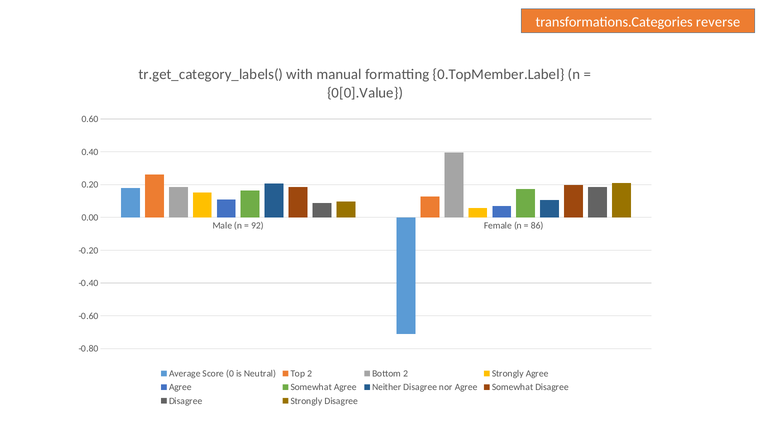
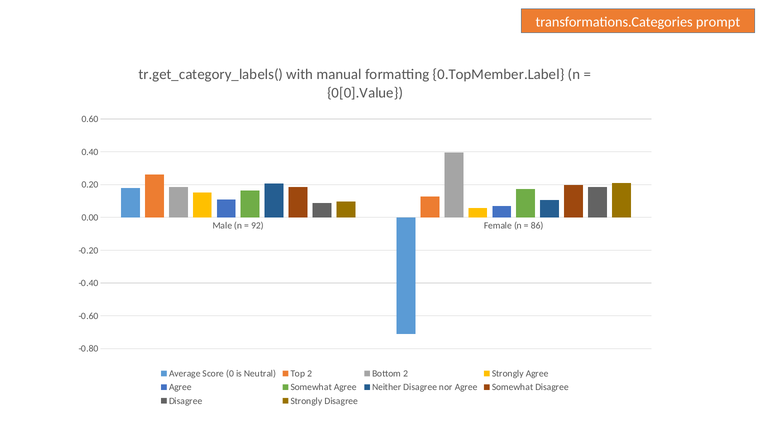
reverse: reverse -> prompt
